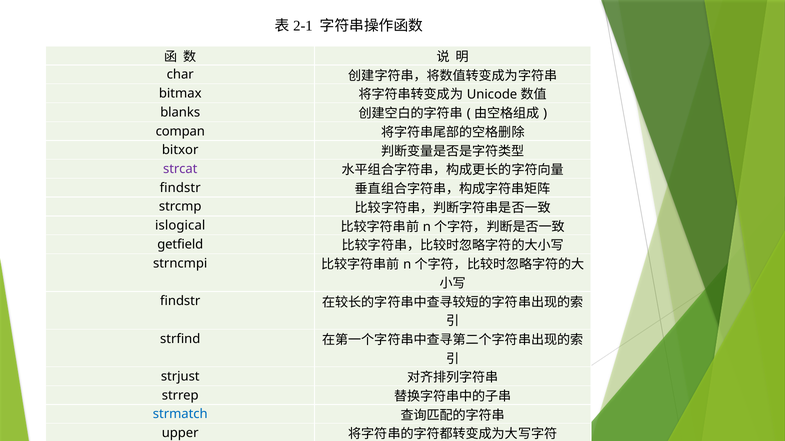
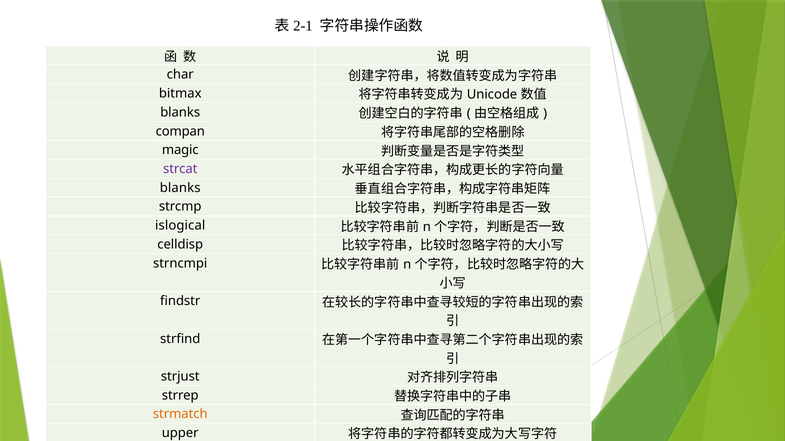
bitxor: bitxor -> magic
findstr at (180, 188): findstr -> blanks
getfield: getfield -> celldisp
strmatch colour: blue -> orange
